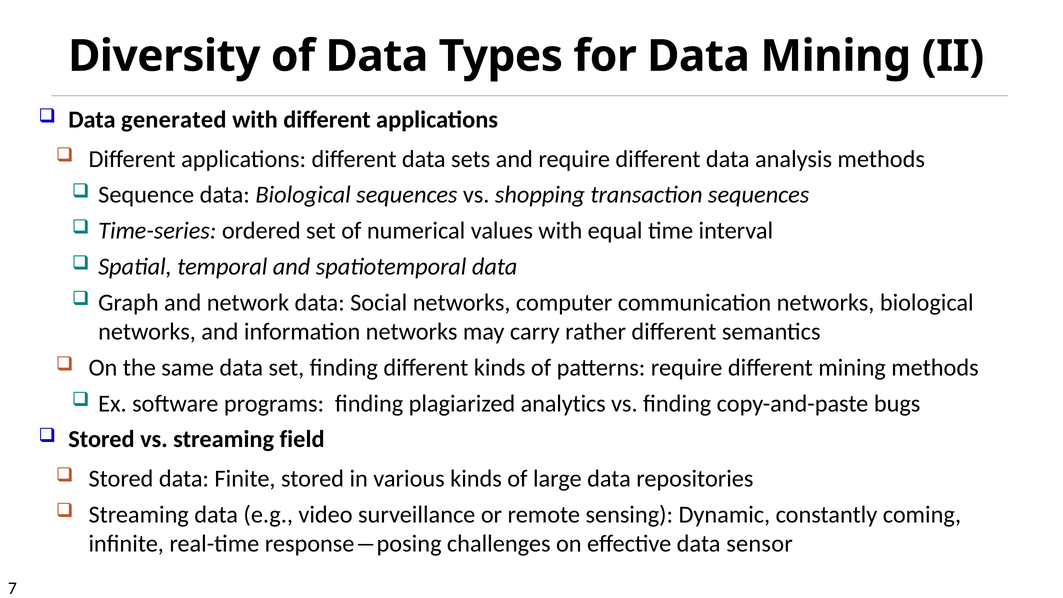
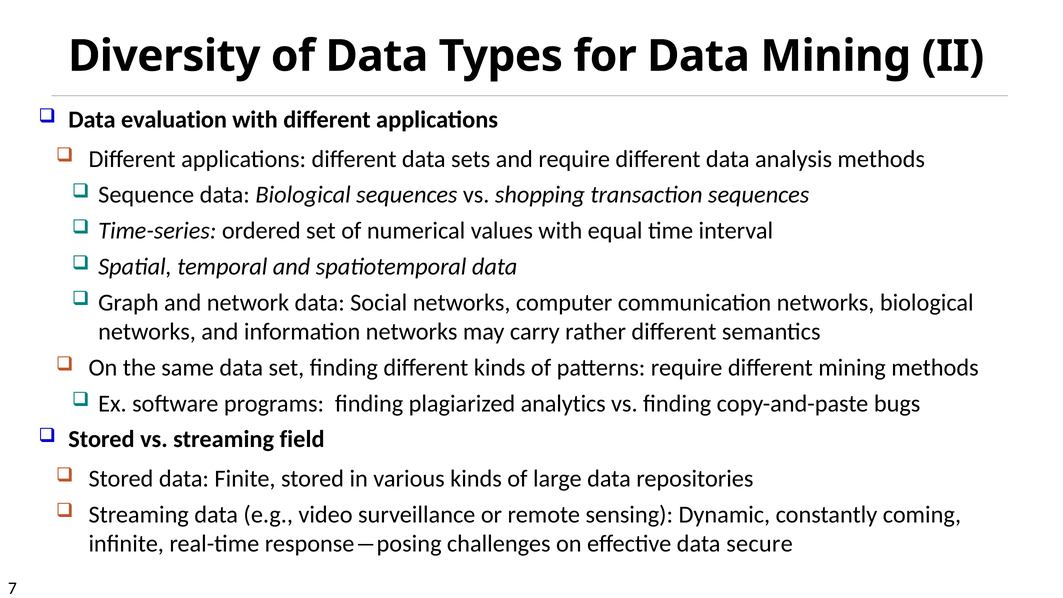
generated: generated -> evaluation
sensor: sensor -> secure
